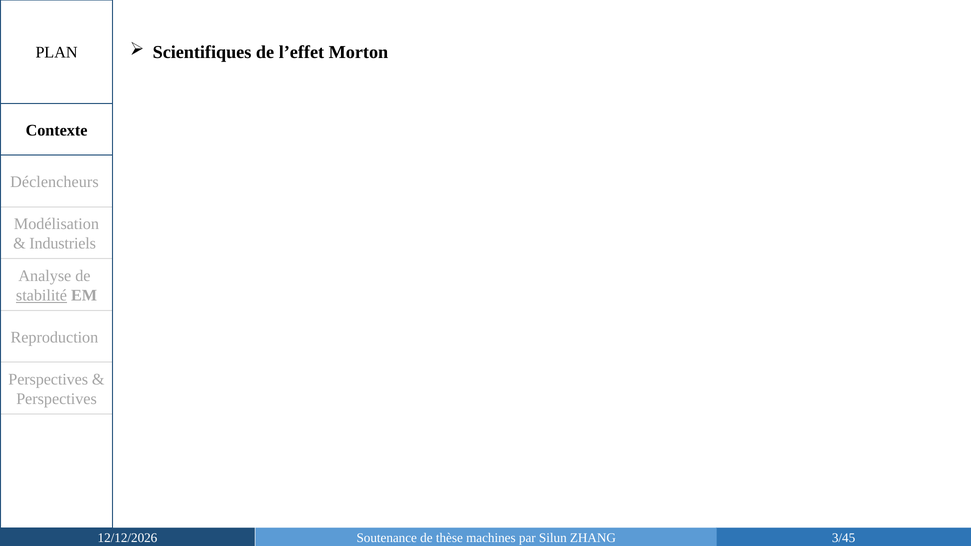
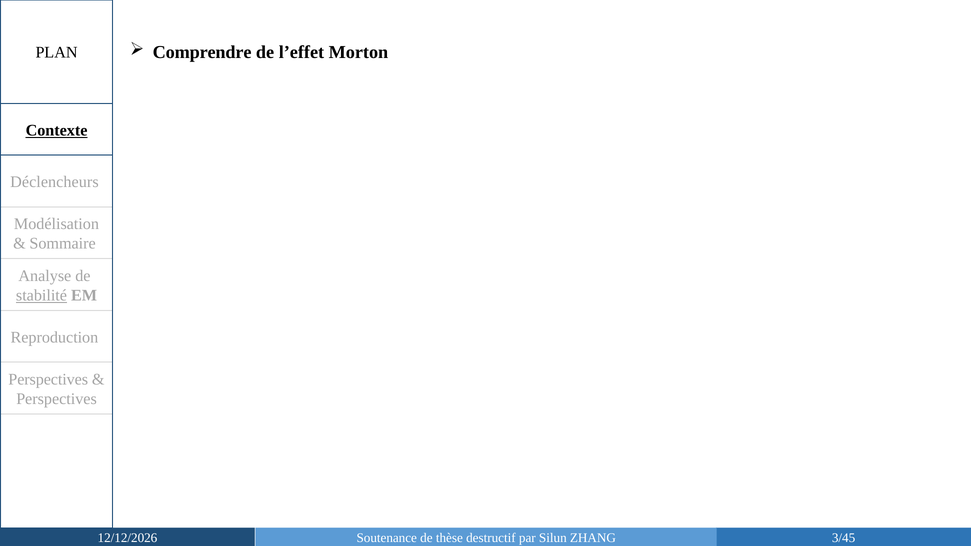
Scientifiques: Scientifiques -> Comprendre
Contexte underline: none -> present
Industriels: Industriels -> Sommaire
machines: machines -> destructif
